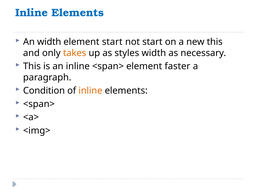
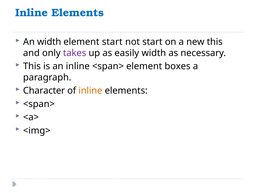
takes colour: orange -> purple
styles: styles -> easily
faster: faster -> boxes
Condition: Condition -> Character
